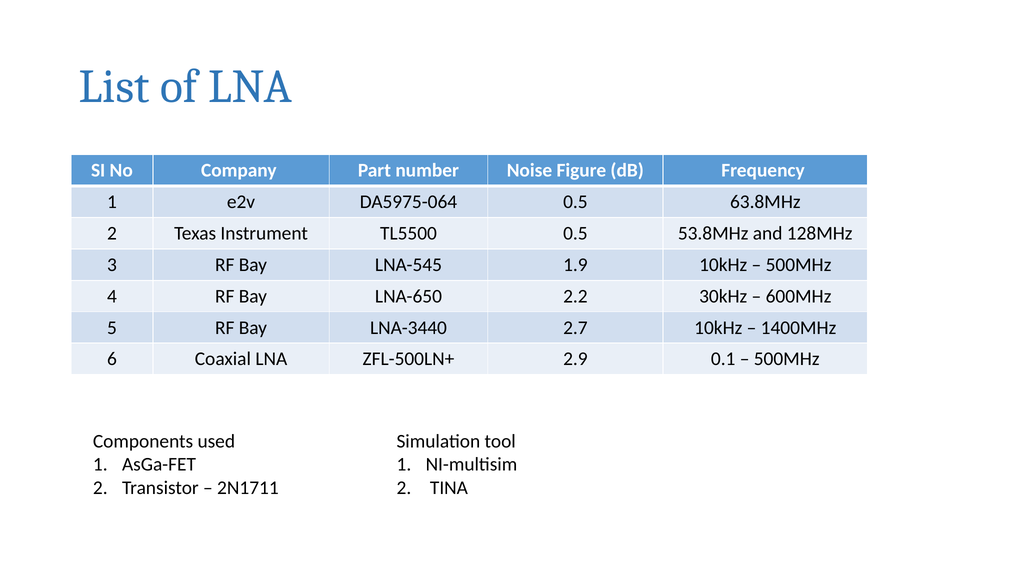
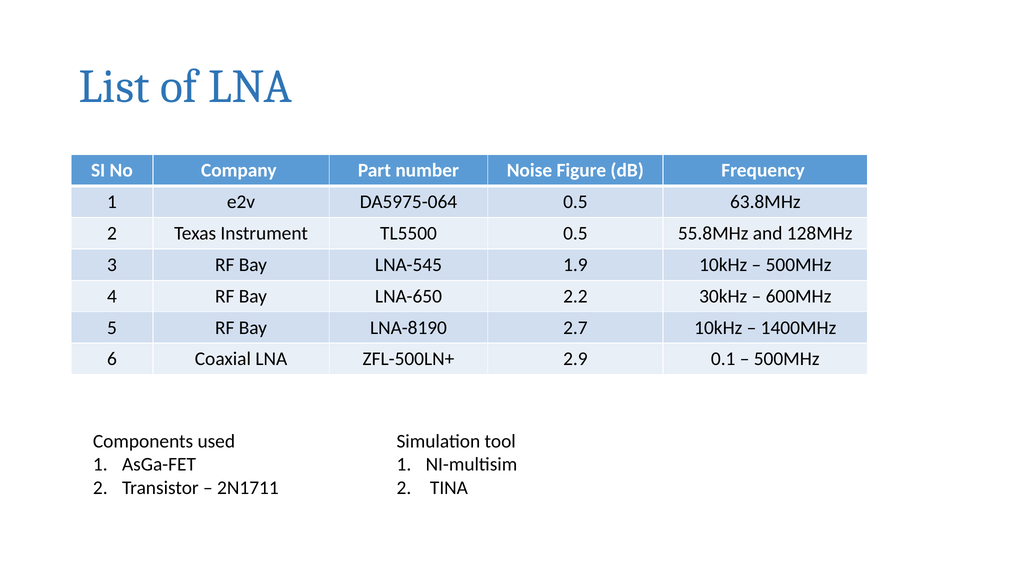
53.8MHz: 53.8MHz -> 55.8MHz
LNA-3440: LNA-3440 -> LNA-8190
